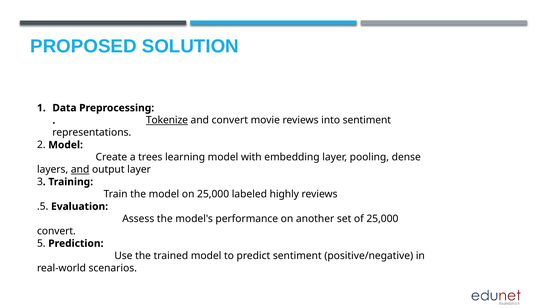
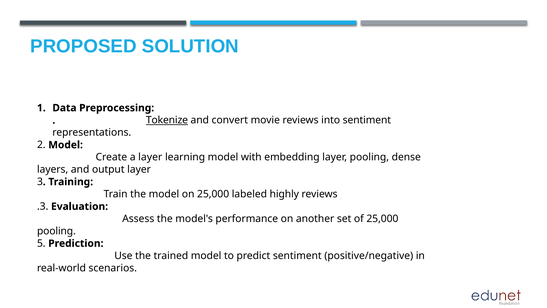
a trees: trees -> layer
and at (80, 169) underline: present -> none
.5: .5 -> .3
convert at (56, 231): convert -> pooling
